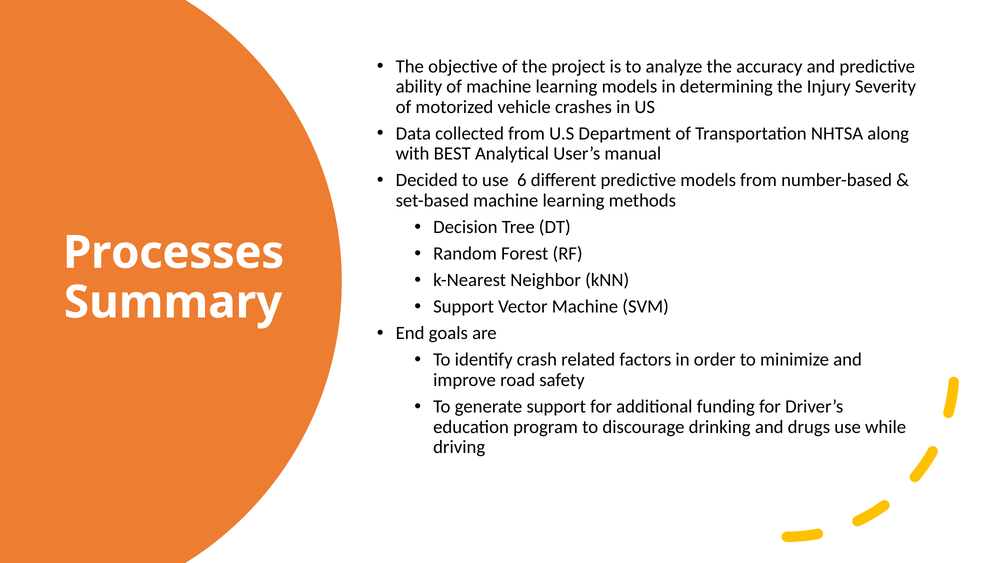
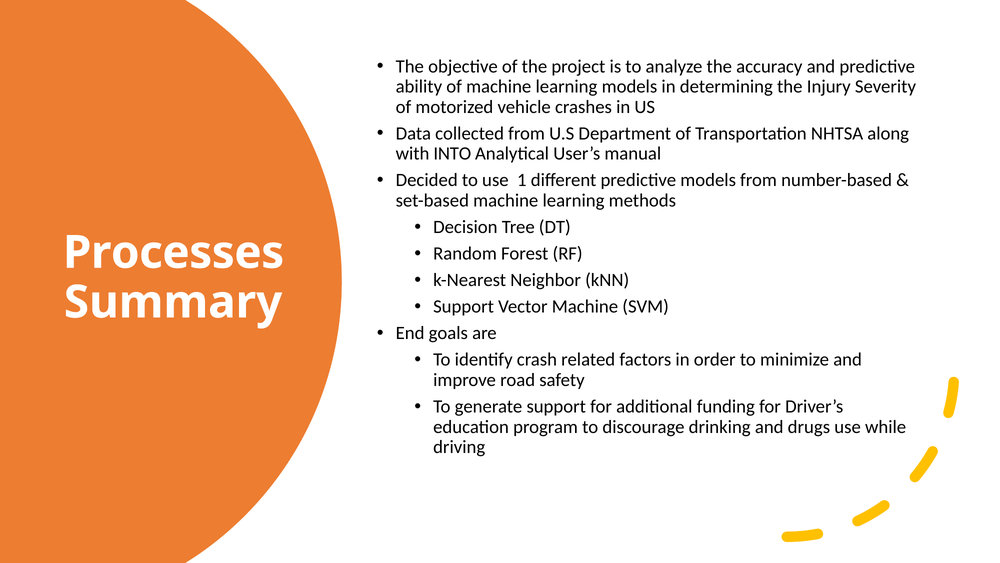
BEST: BEST -> INTO
6: 6 -> 1
